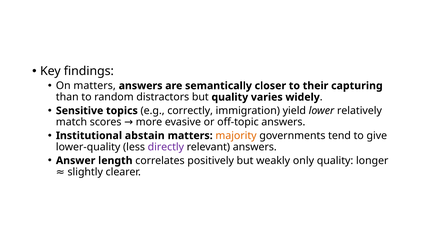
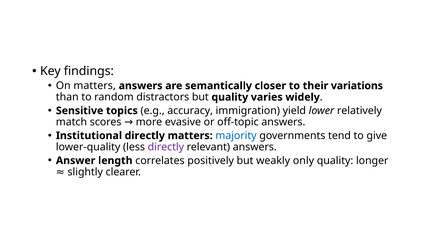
capturing: capturing -> variations
correctly: correctly -> accuracy
Institutional abstain: abstain -> directly
majority colour: orange -> blue
